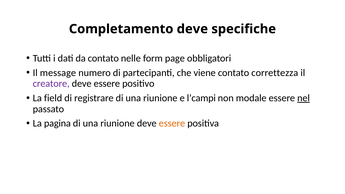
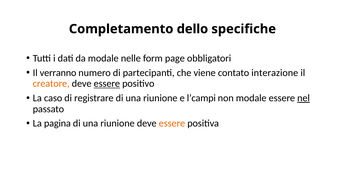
Completamento deve: deve -> dello
da contato: contato -> modale
message: message -> verranno
correttezza: correttezza -> interazione
creatore colour: purple -> orange
essere at (107, 84) underline: none -> present
field: field -> caso
